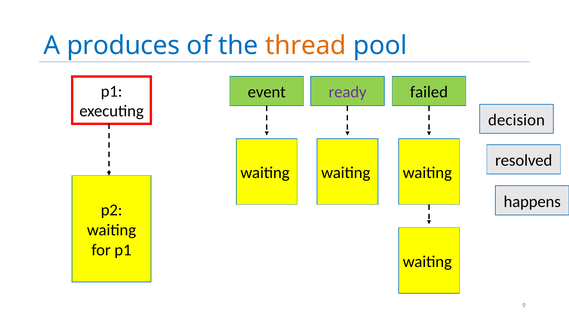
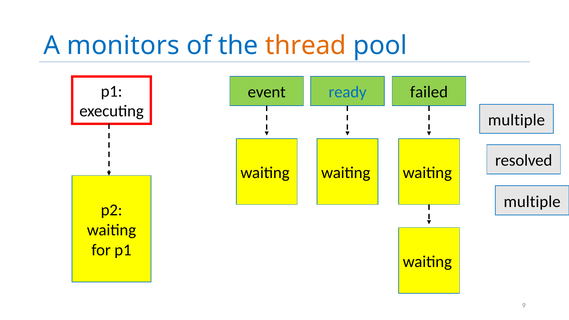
produces: produces -> monitors
ready colour: purple -> blue
decision at (516, 120): decision -> multiple
happens at (532, 202): happens -> multiple
